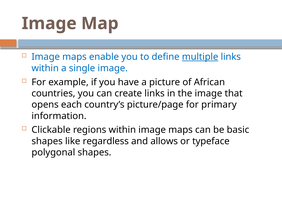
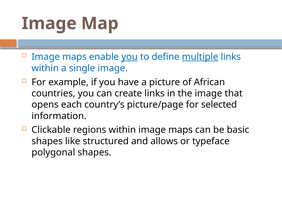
you at (130, 57) underline: none -> present
primary: primary -> selected
regardless: regardless -> structured
